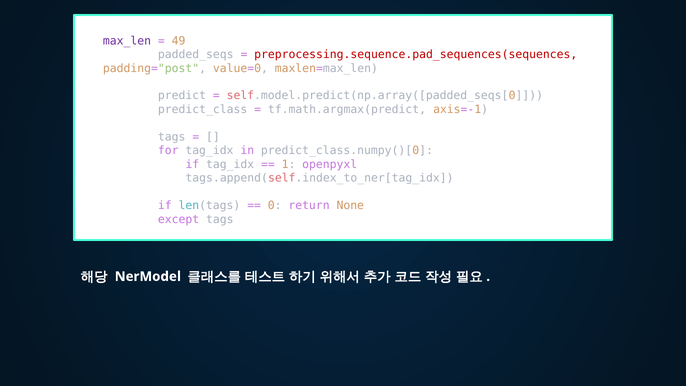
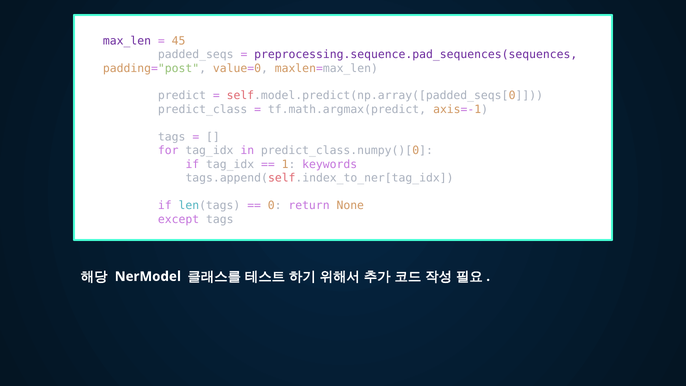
49: 49 -> 45
preprocessing.sequence.pad_sequences(sequences colour: red -> purple
openpyxl: openpyxl -> keywords
